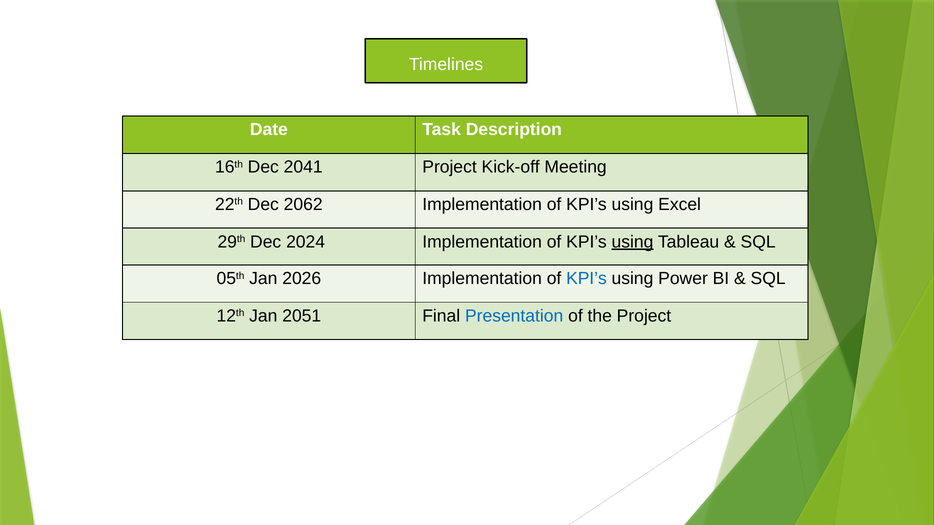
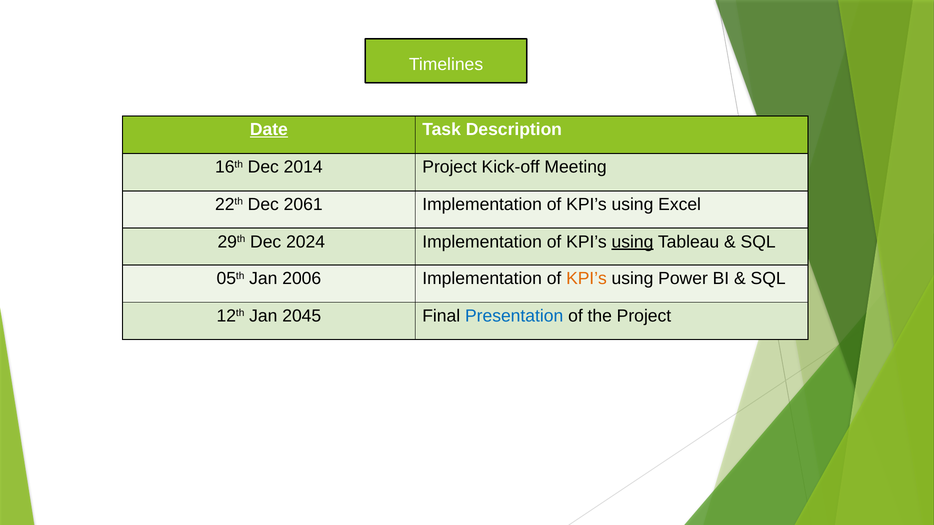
Date underline: none -> present
2041: 2041 -> 2014
2062: 2062 -> 2061
2026: 2026 -> 2006
KPI’s at (586, 279) colour: blue -> orange
2051: 2051 -> 2045
